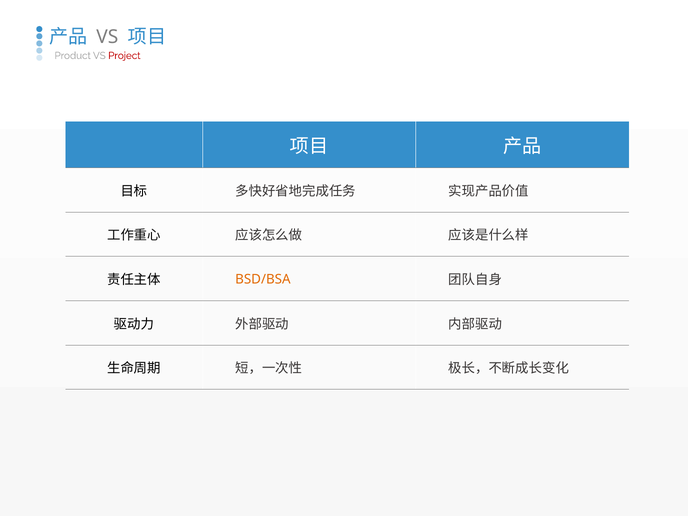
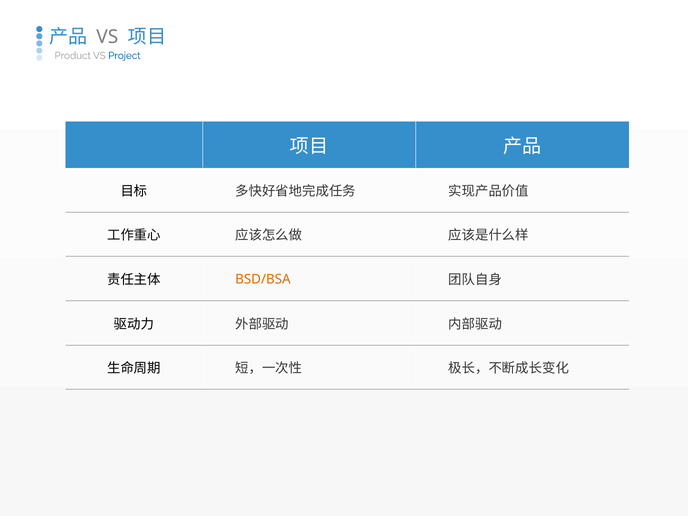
Project colour: red -> blue
